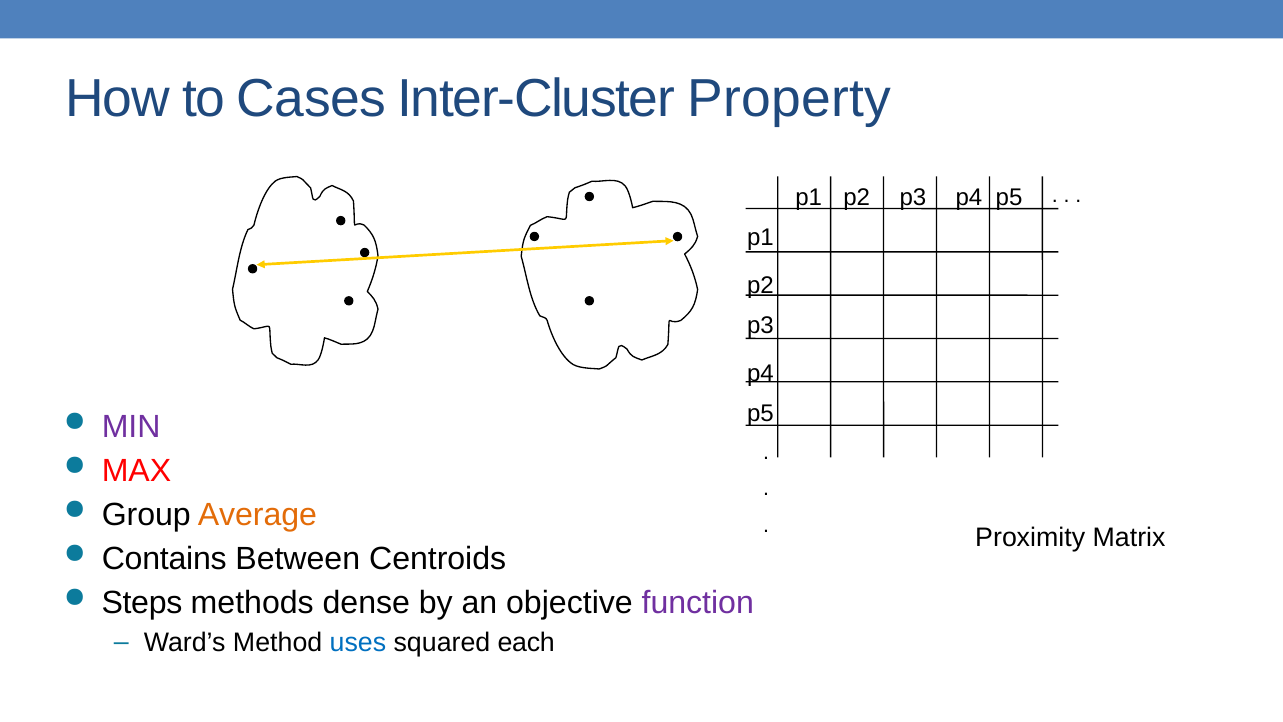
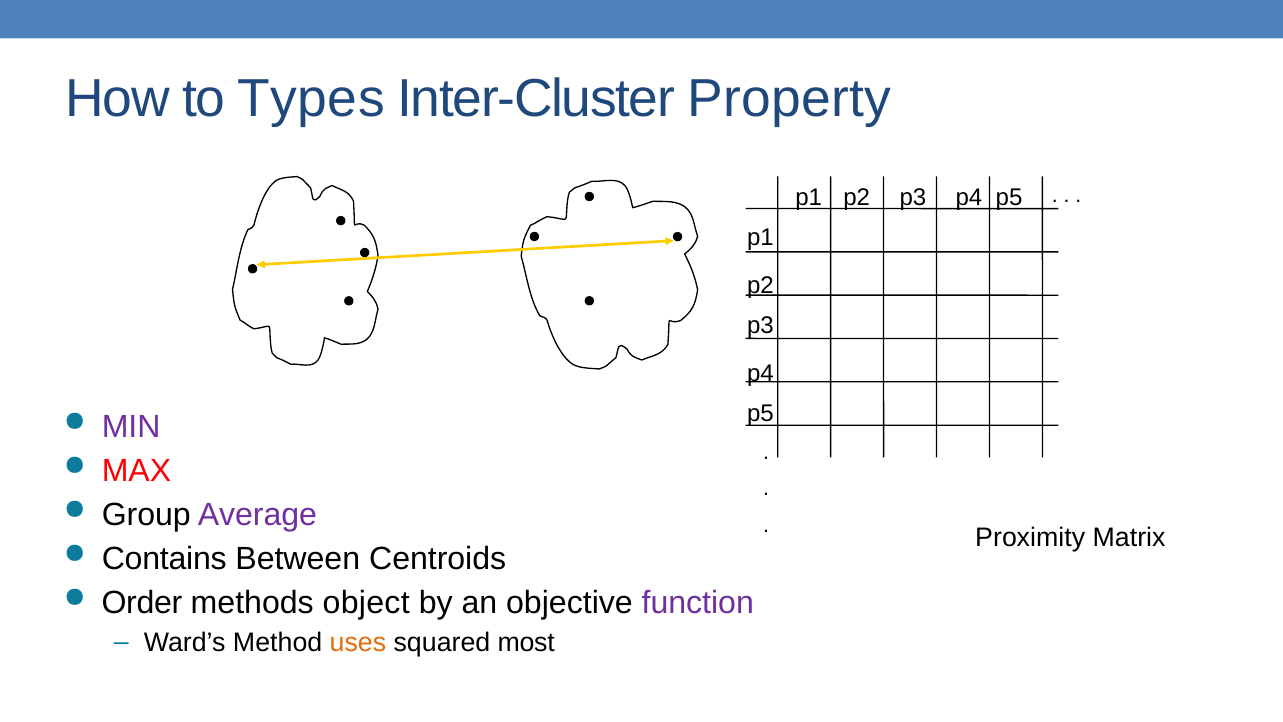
Cases: Cases -> Types
Average colour: orange -> purple
Steps: Steps -> Order
dense: dense -> object
uses colour: blue -> orange
each: each -> most
